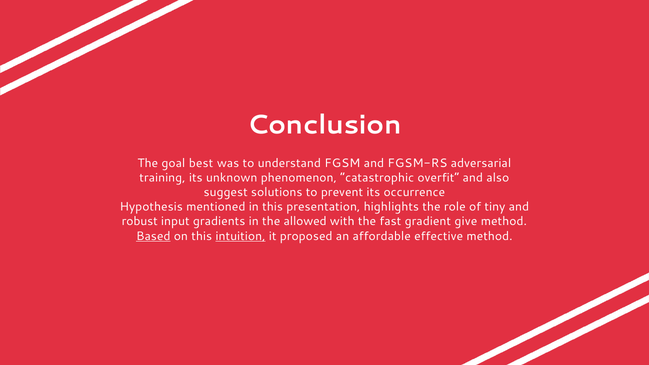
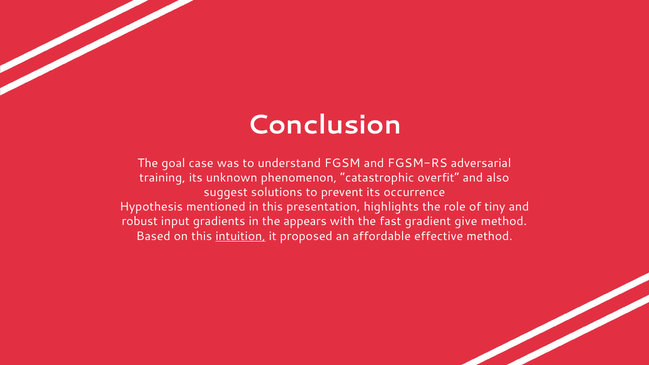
best: best -> case
allowed: allowed -> appears
Based underline: present -> none
